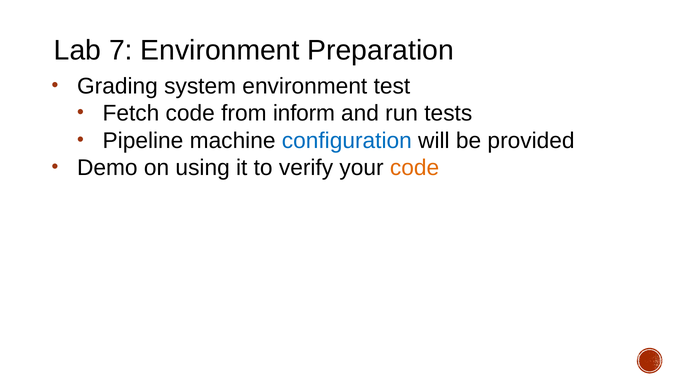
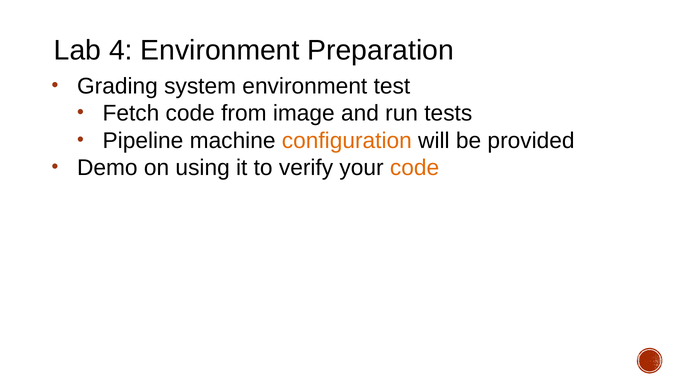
7: 7 -> 4
inform: inform -> image
configuration colour: blue -> orange
